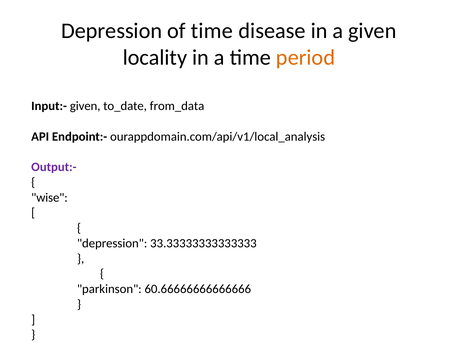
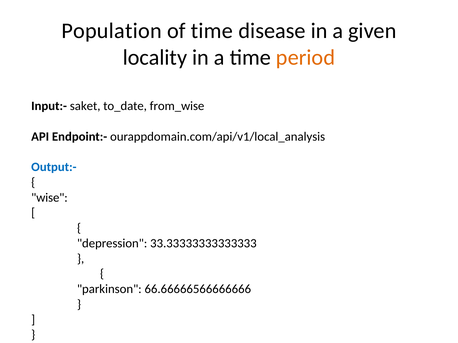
Depression at (112, 31): Depression -> Population
Input:- given: given -> saket
from_data: from_data -> from_wise
Output:- colour: purple -> blue
60.66666666666666: 60.66666666666666 -> 66.66666566666666
